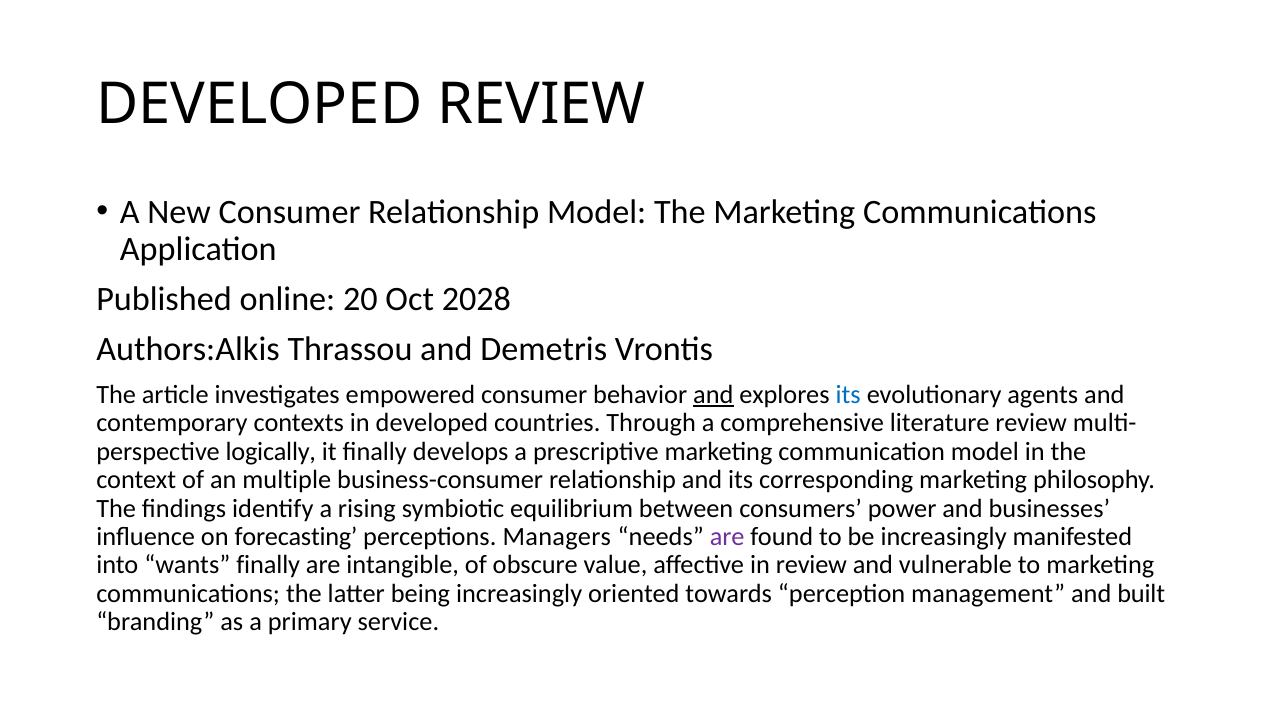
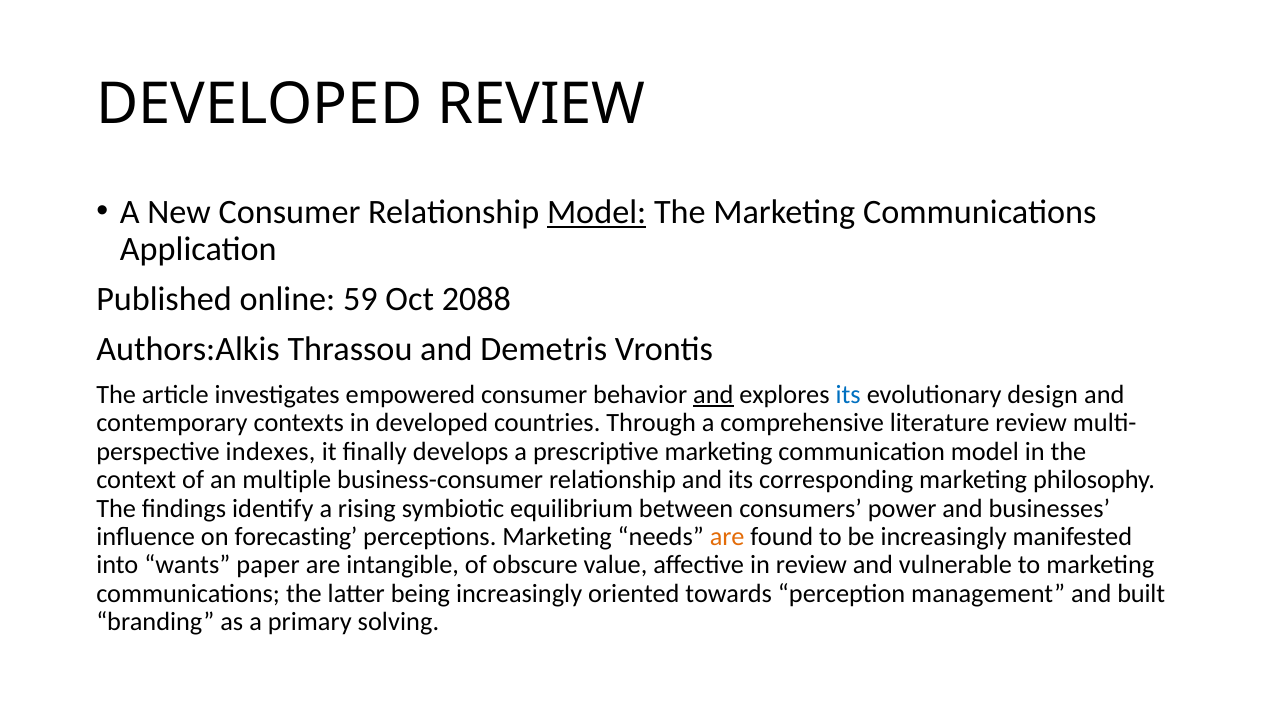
Model at (597, 212) underline: none -> present
20: 20 -> 59
2028: 2028 -> 2088
agents: agents -> design
logically: logically -> indexes
perceptions Managers: Managers -> Marketing
are at (727, 537) colour: purple -> orange
wants finally: finally -> paper
service: service -> solving
